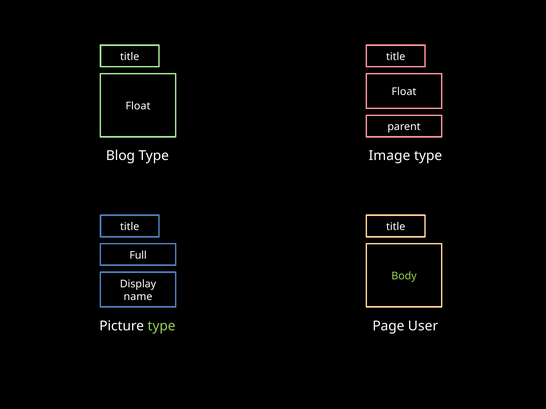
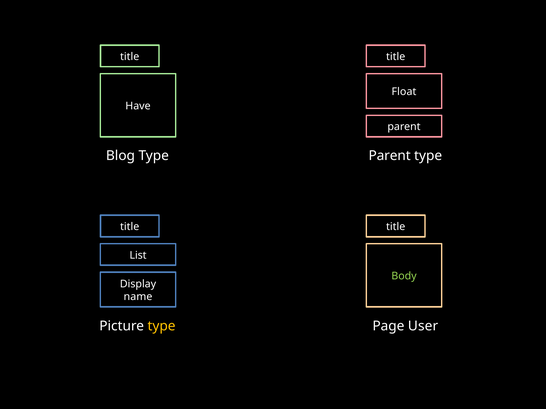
Float at (138, 106): Float -> Have
Type Image: Image -> Parent
Full: Full -> List
type at (162, 326) colour: light green -> yellow
